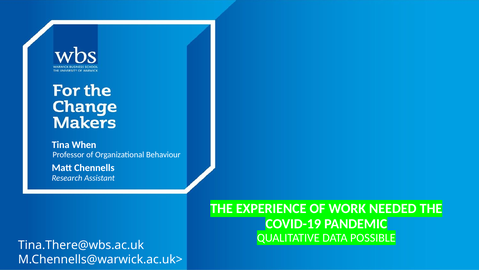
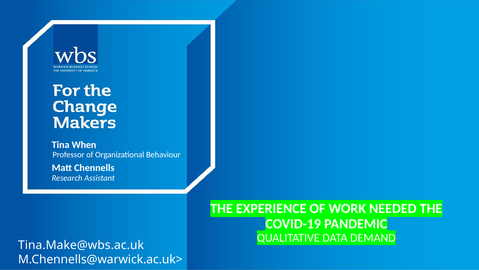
POSSIBLE: POSSIBLE -> DEMAND
Tina.There@wbs.ac.uk: Tina.There@wbs.ac.uk -> Tina.Make@wbs.ac.uk
